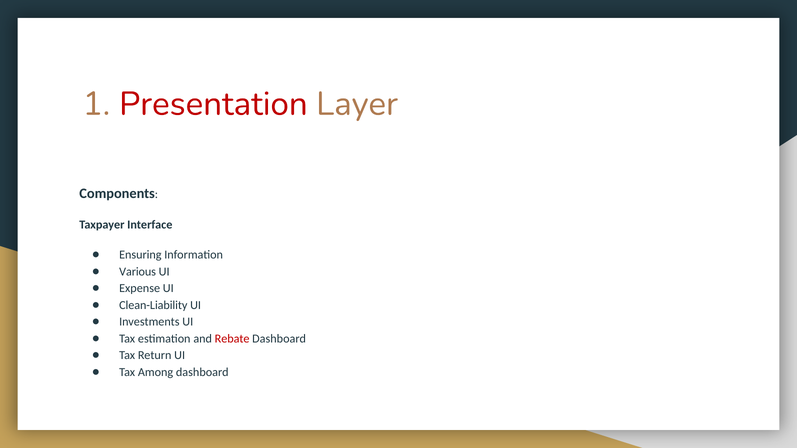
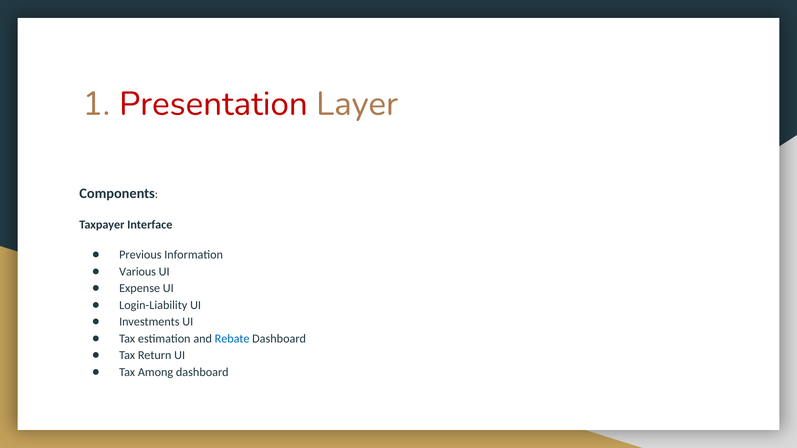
Ensuring: Ensuring -> Previous
Clean-Liability: Clean-Liability -> Login-Liability
Rebate colour: red -> blue
